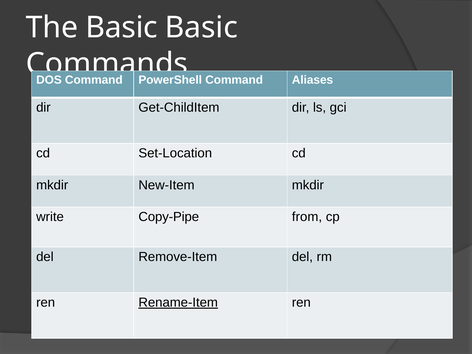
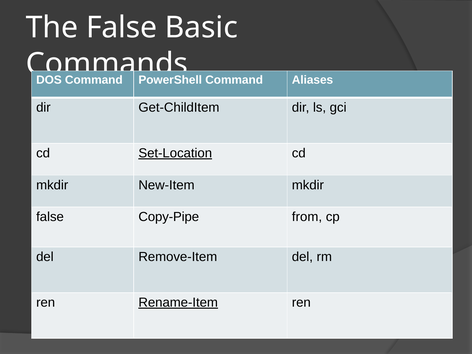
The Basic: Basic -> False
Set-Location underline: none -> present
write at (50, 217): write -> false
